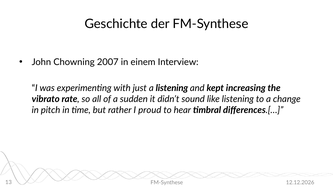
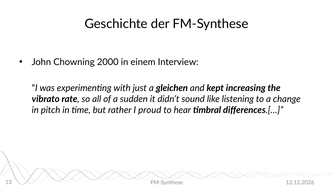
2007: 2007 -> 2000
a listening: listening -> gleichen
